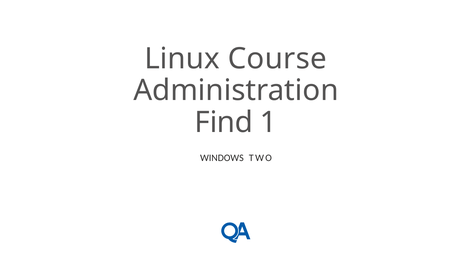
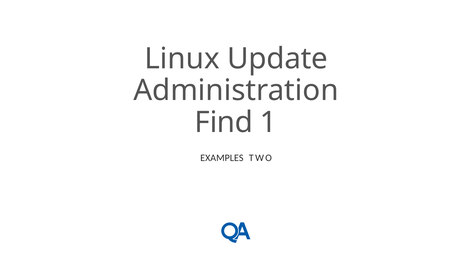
Course: Course -> Update
WINDOWS: WINDOWS -> EXAMPLES
